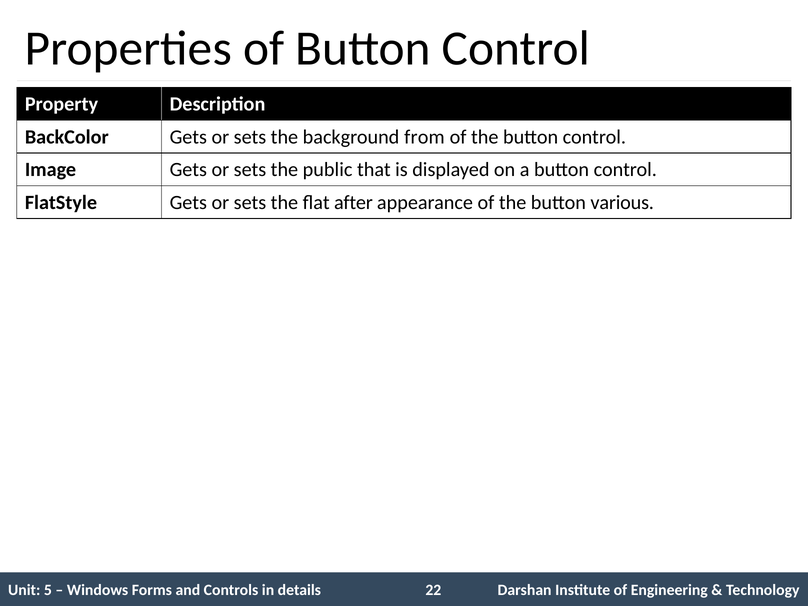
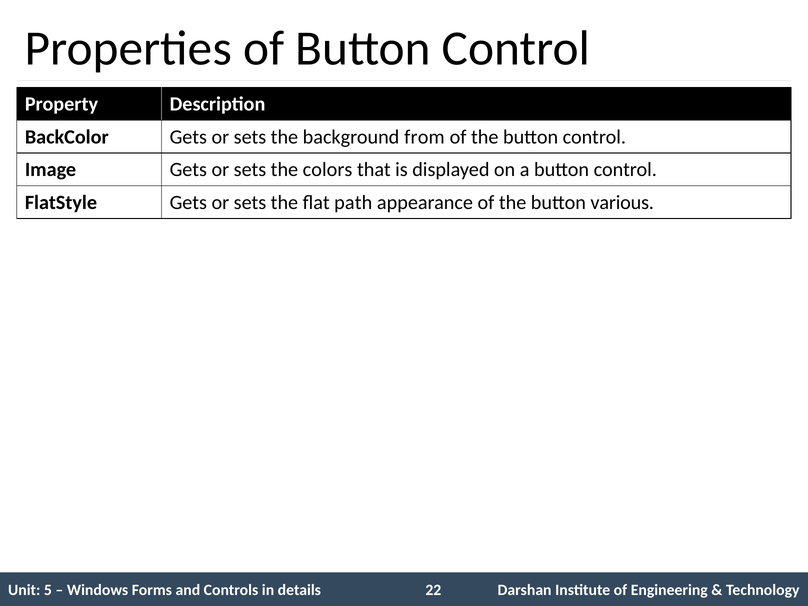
public: public -> colors
after: after -> path
